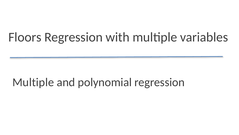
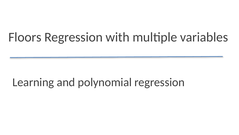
Multiple at (33, 82): Multiple -> Learning
